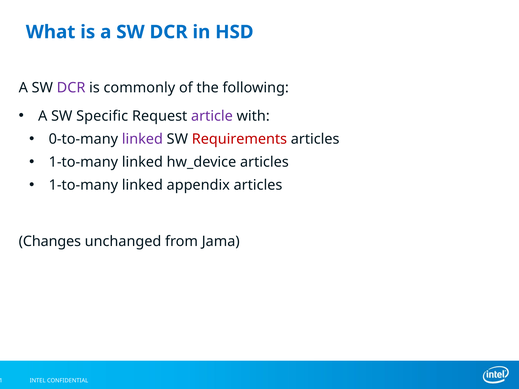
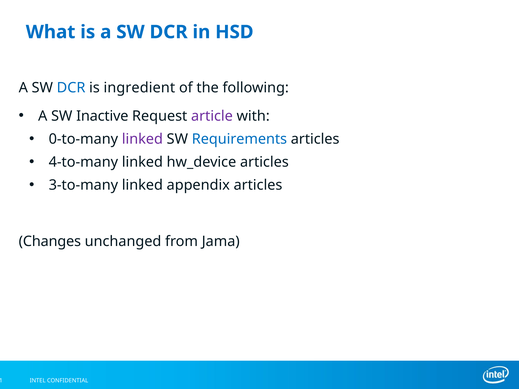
DCR at (71, 88) colour: purple -> blue
commonly: commonly -> ingredient
Specific: Specific -> Inactive
Requirements colour: red -> blue
1-to-many at (83, 162): 1-to-many -> 4-to-many
1-to-many at (83, 185): 1-to-many -> 3-to-many
